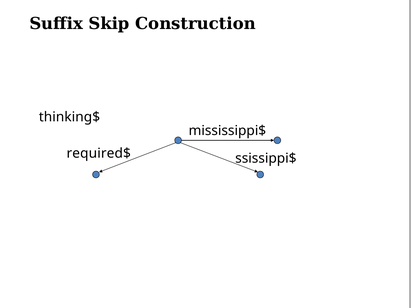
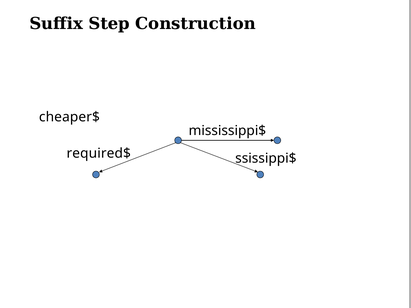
Skip: Skip -> Step
thinking$: thinking$ -> cheaper$
